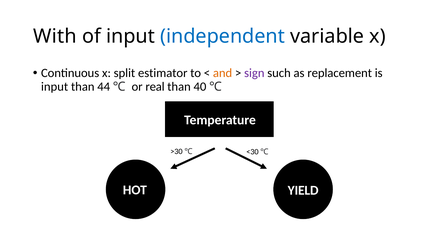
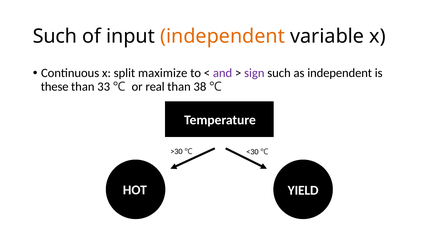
With at (55, 36): With -> Such
independent at (223, 36) colour: blue -> orange
estimator: estimator -> maximize
and colour: orange -> purple
as replacement: replacement -> independent
input at (55, 87): input -> these
44: 44 -> 33
40: 40 -> 38
